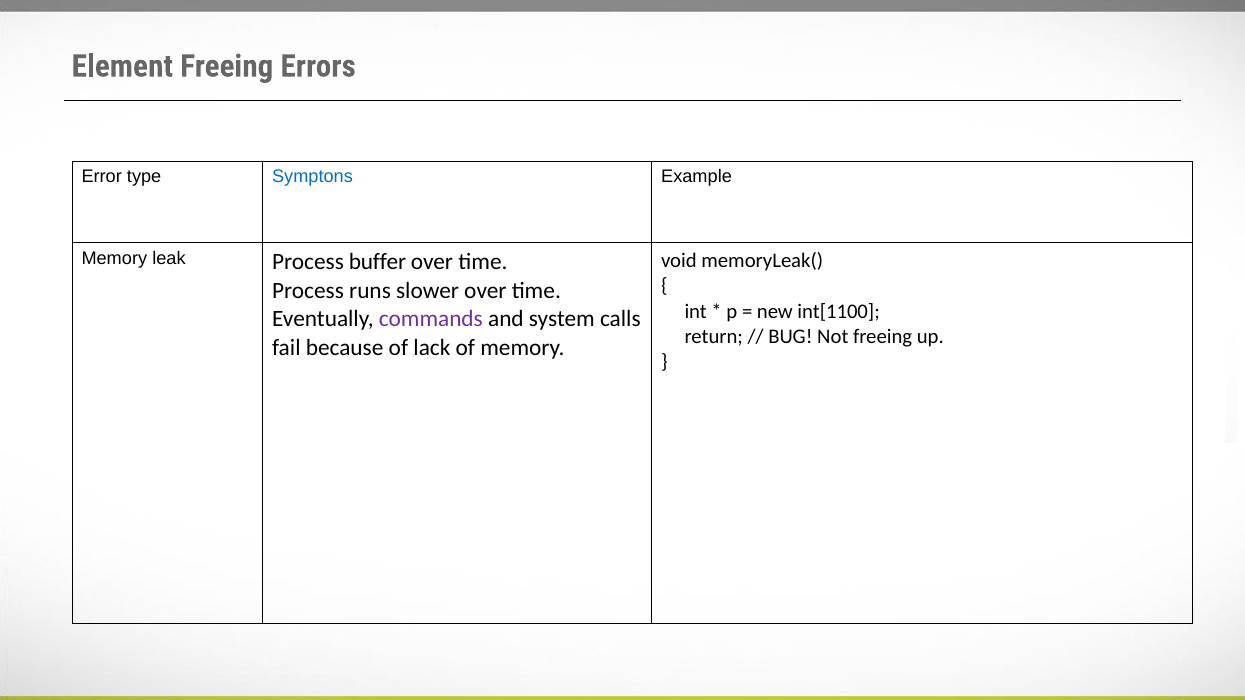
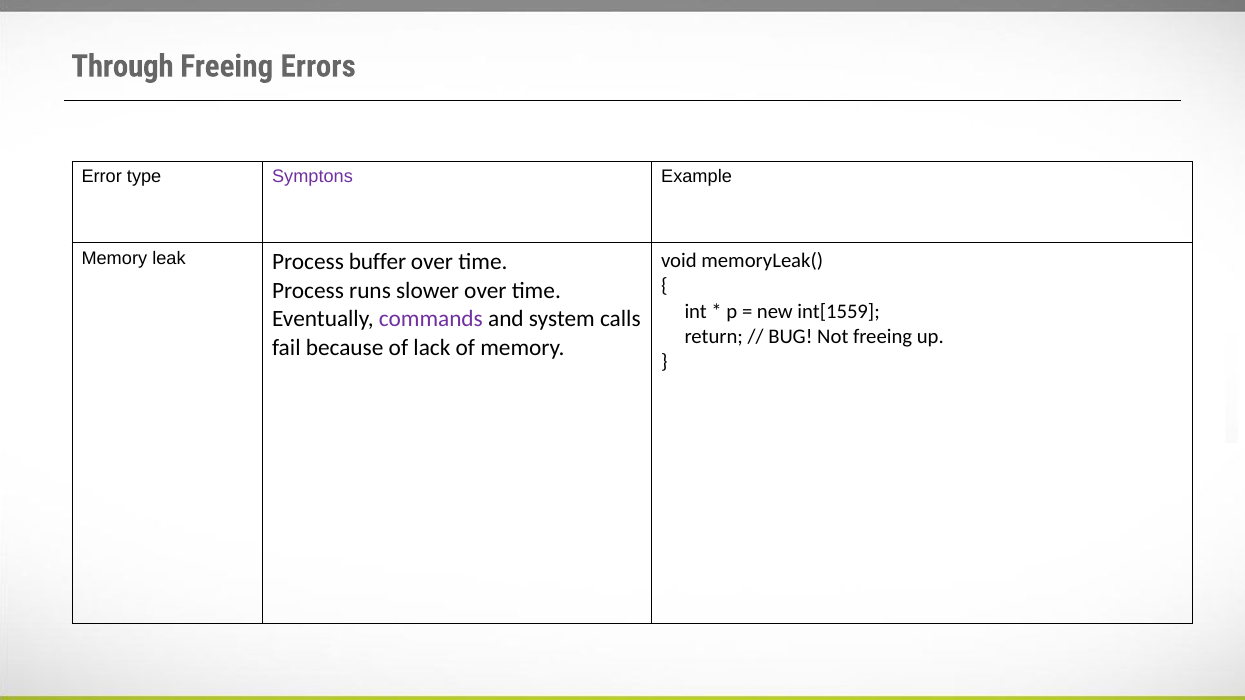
Element: Element -> Through
Symptons colour: blue -> purple
int[1100: int[1100 -> int[1559
